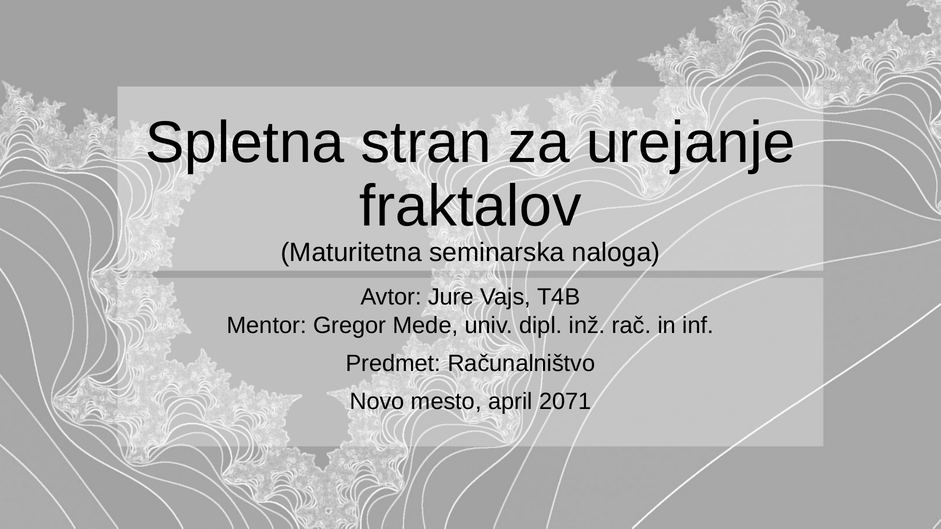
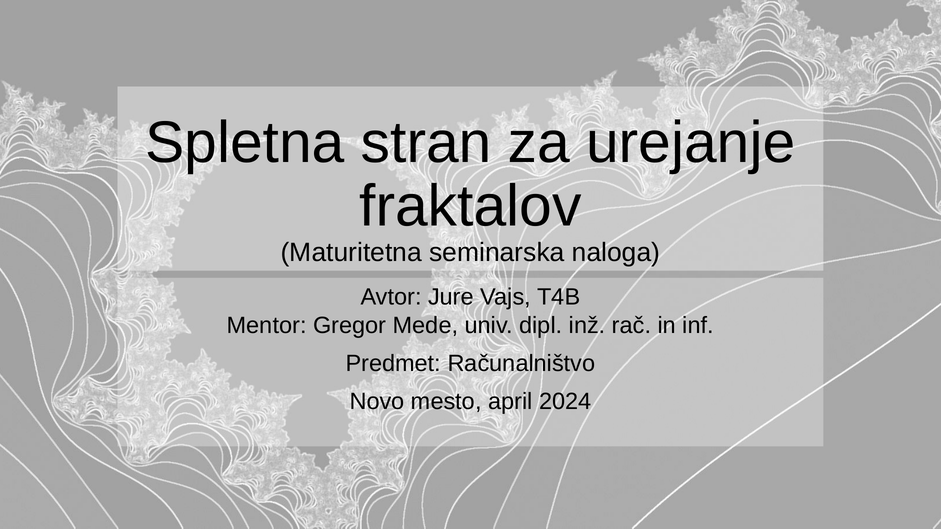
2071: 2071 -> 2024
